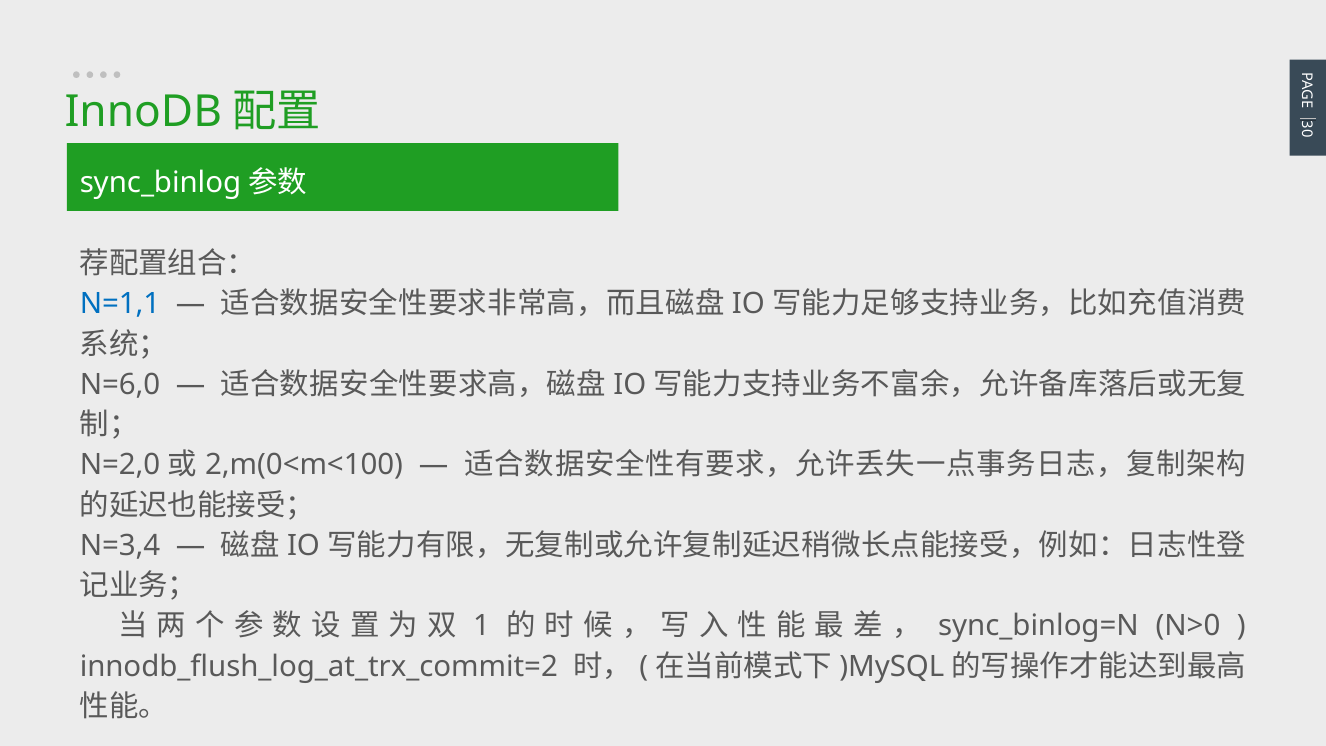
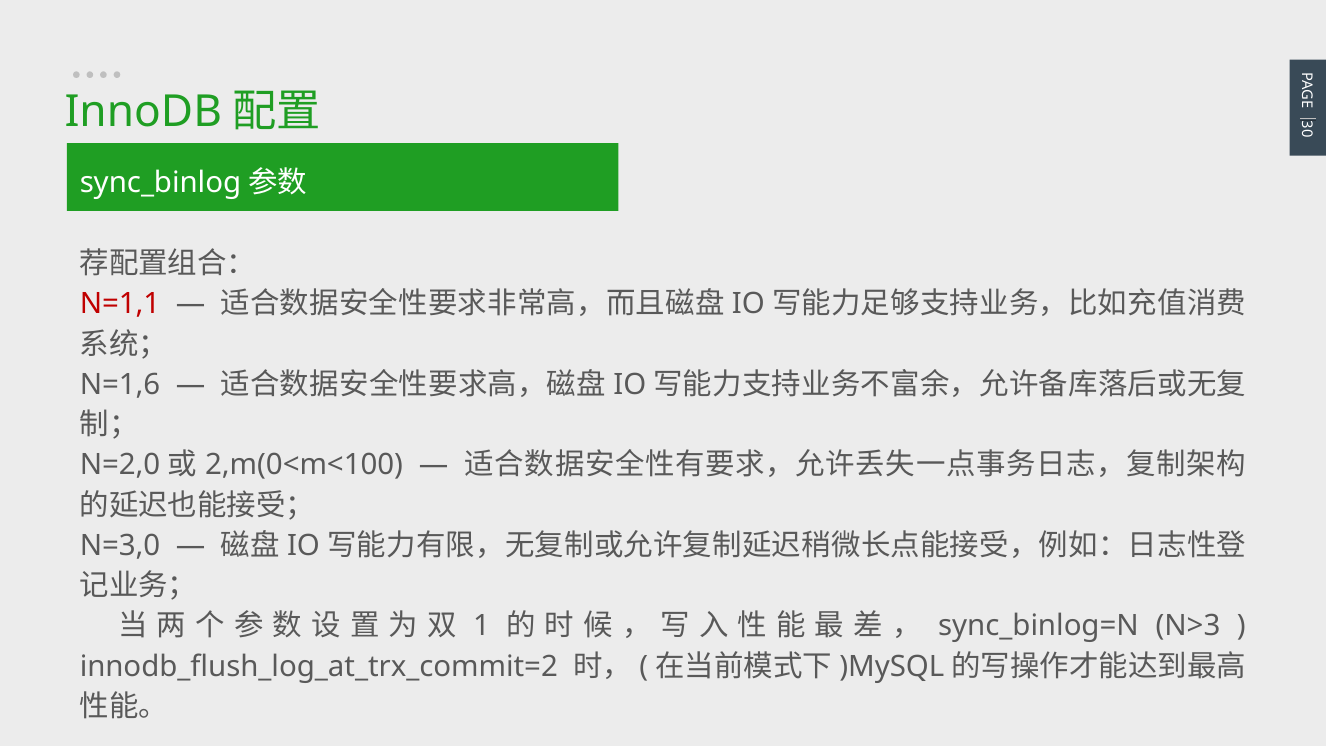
N=1,1 colour: blue -> red
N=6,0: N=6,0 -> N=1,6
N=3,4: N=3,4 -> N=3,0
N>0: N>0 -> N>3
